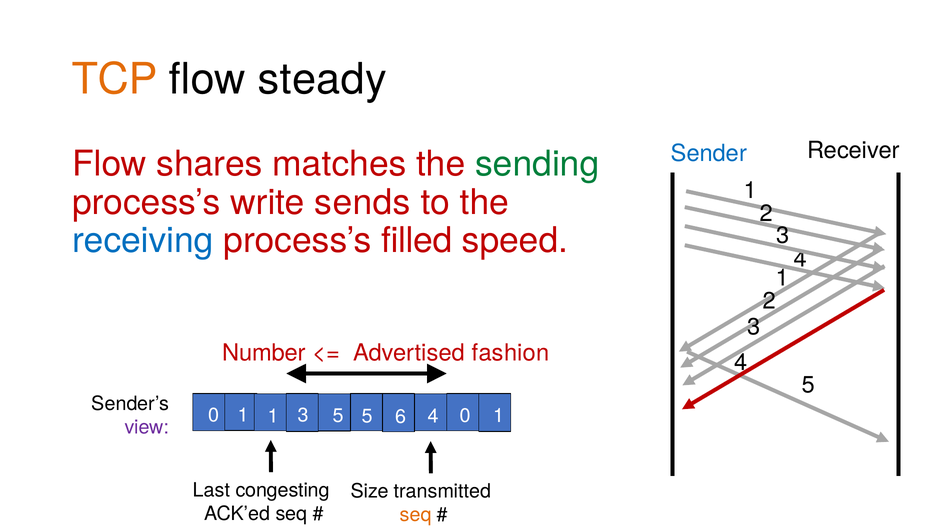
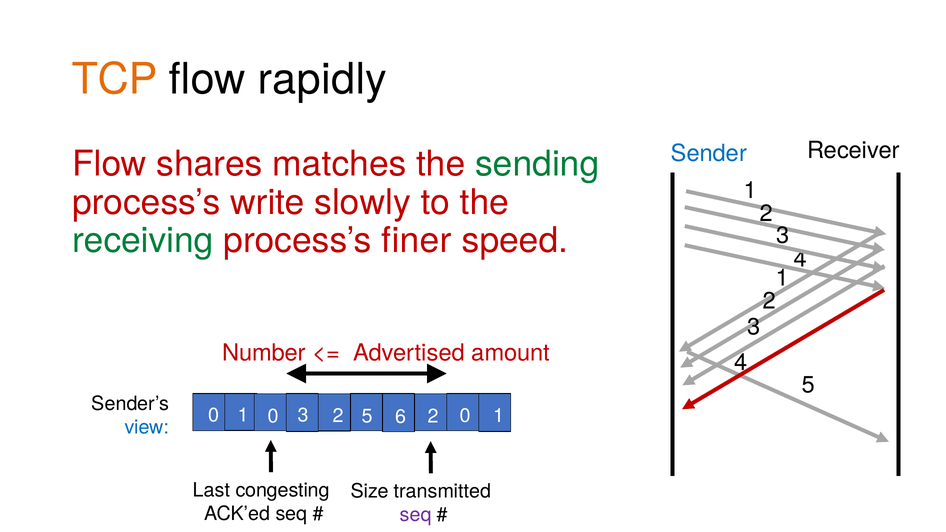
steady: steady -> rapidly
sends: sends -> slowly
receiving colour: blue -> green
filled: filled -> finer
fashion: fashion -> amount
0 1 1: 1 -> 0
3 5: 5 -> 2
6 4: 4 -> 2
view colour: purple -> blue
seq at (416, 515) colour: orange -> purple
